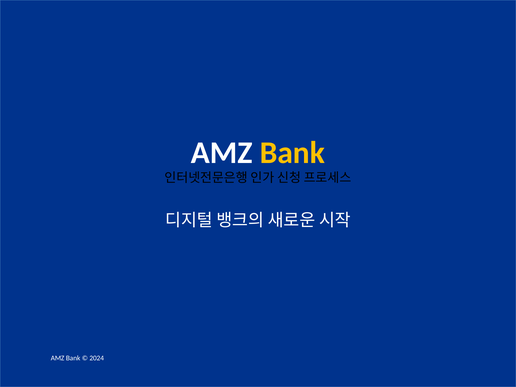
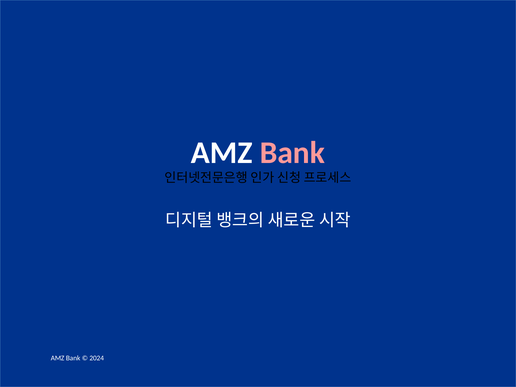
Bank at (292, 153) colour: yellow -> pink
